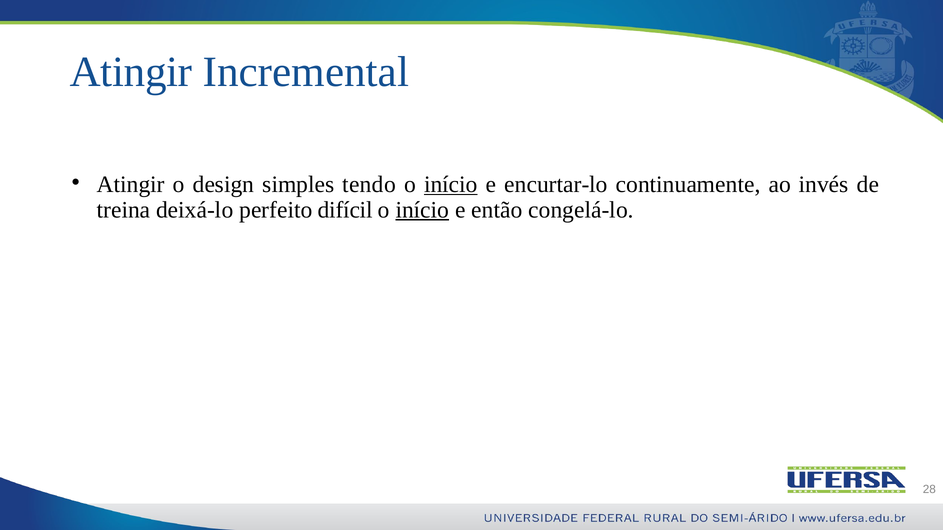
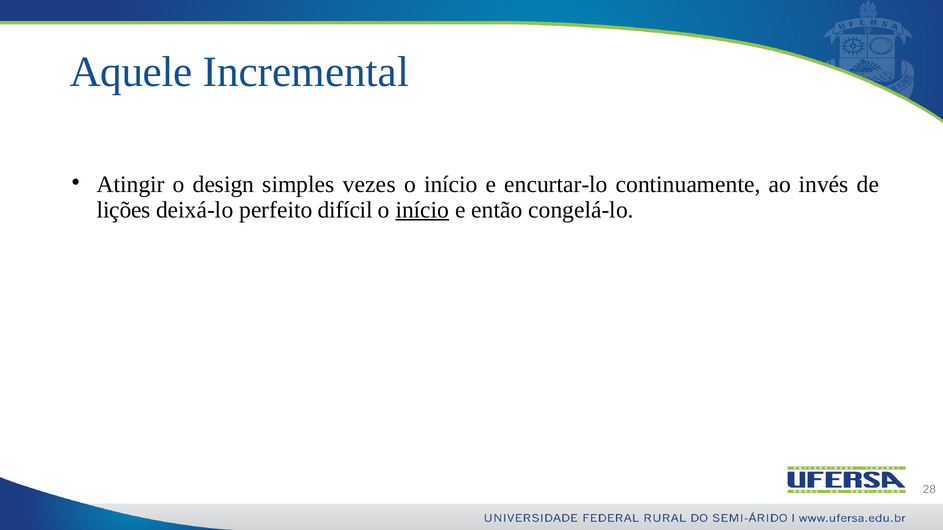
Atingir at (131, 72): Atingir -> Aquele
tendo: tendo -> vezes
início at (451, 184) underline: present -> none
treina: treina -> lições
